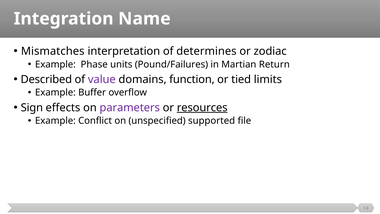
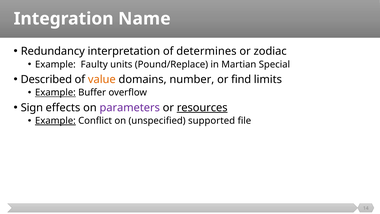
Mismatches: Mismatches -> Redundancy
Phase: Phase -> Faulty
Pound/Failures: Pound/Failures -> Pound/Replace
Return: Return -> Special
value colour: purple -> orange
function: function -> number
tied: tied -> find
Example at (55, 92) underline: none -> present
Example at (55, 121) underline: none -> present
